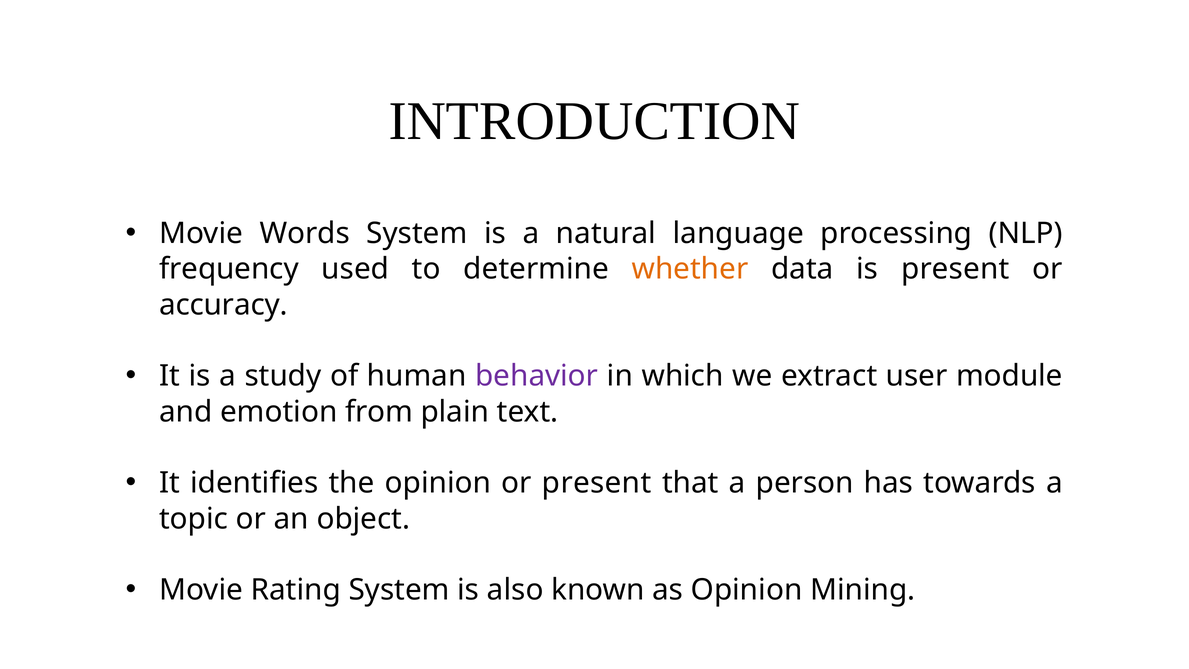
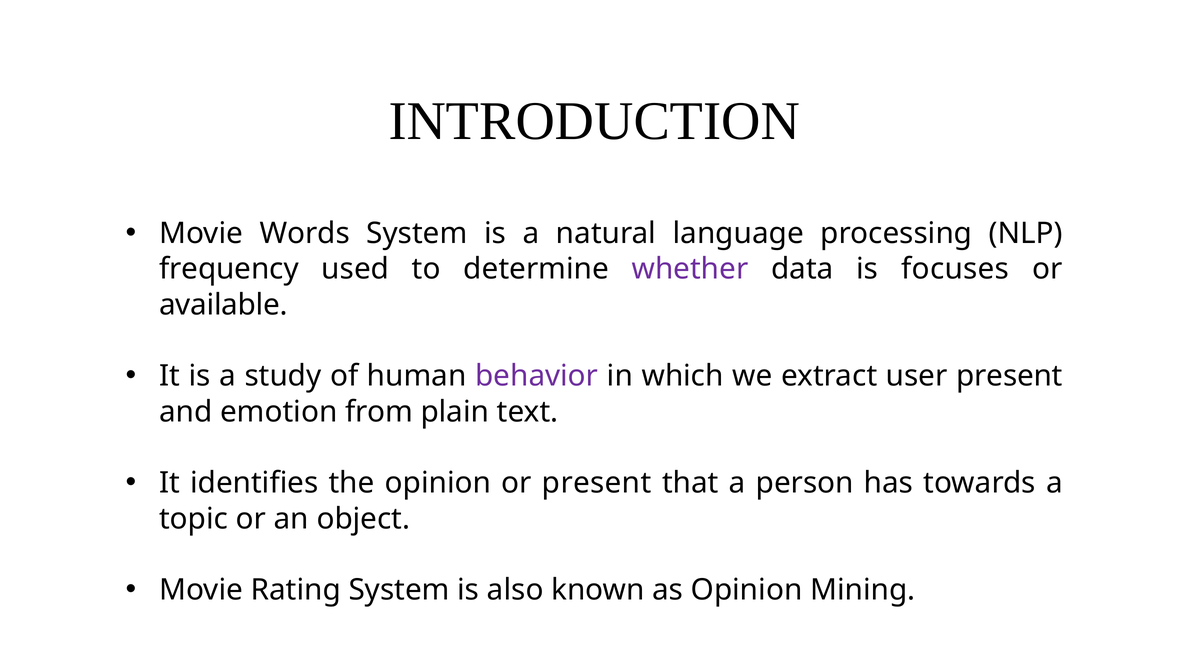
whether colour: orange -> purple
is present: present -> focuses
accuracy: accuracy -> available
user module: module -> present
